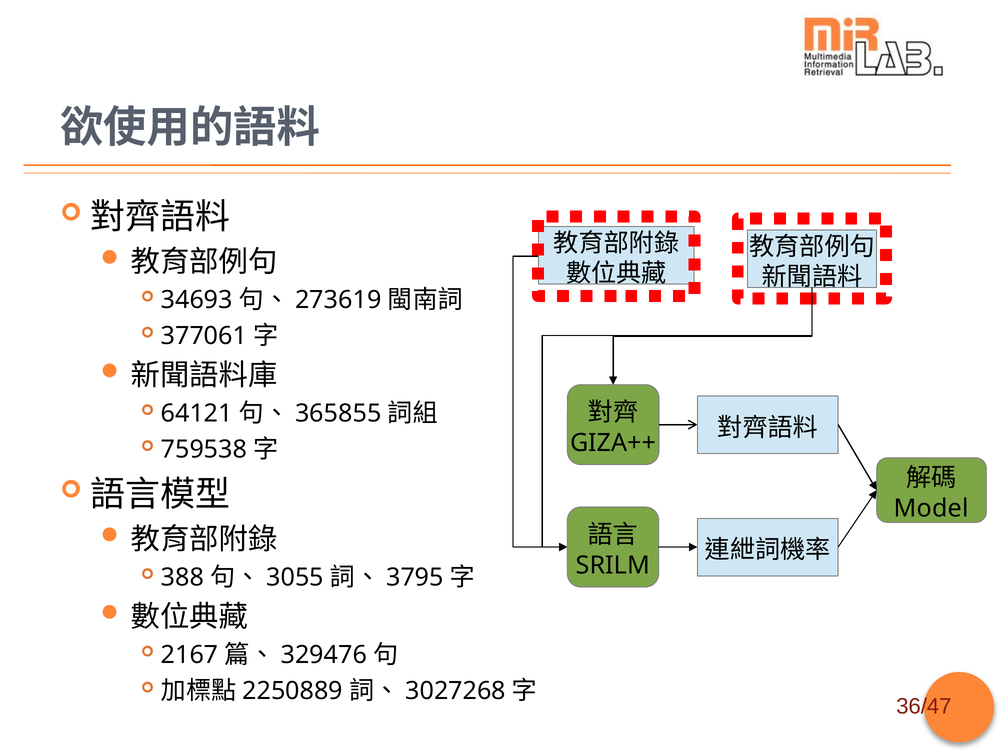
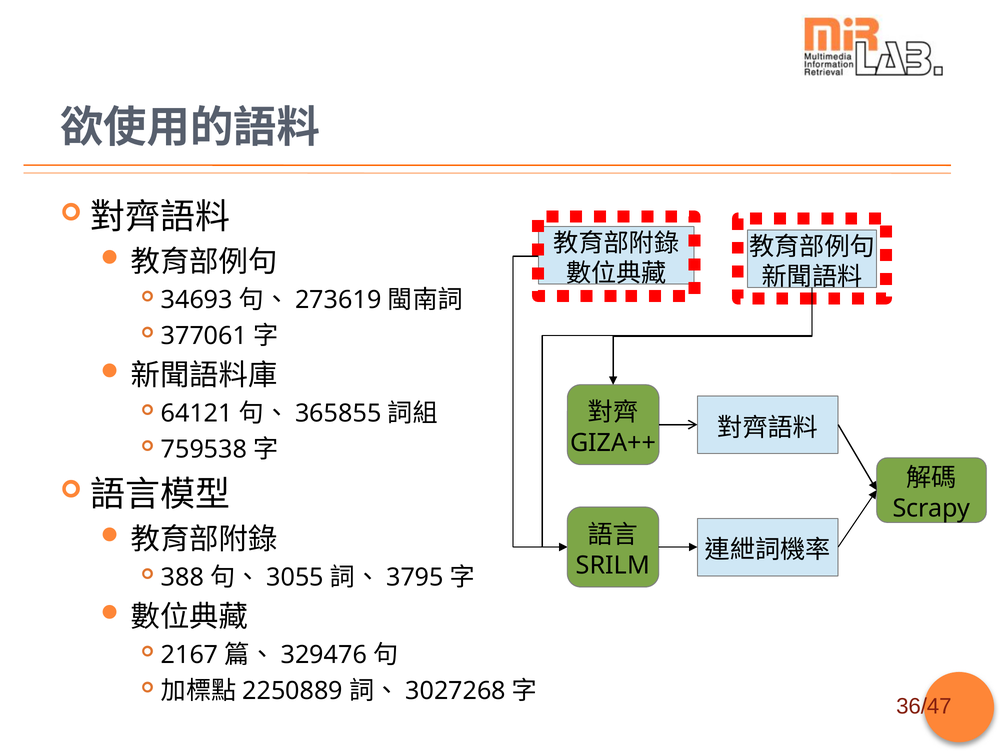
Model: Model -> Scrapy
